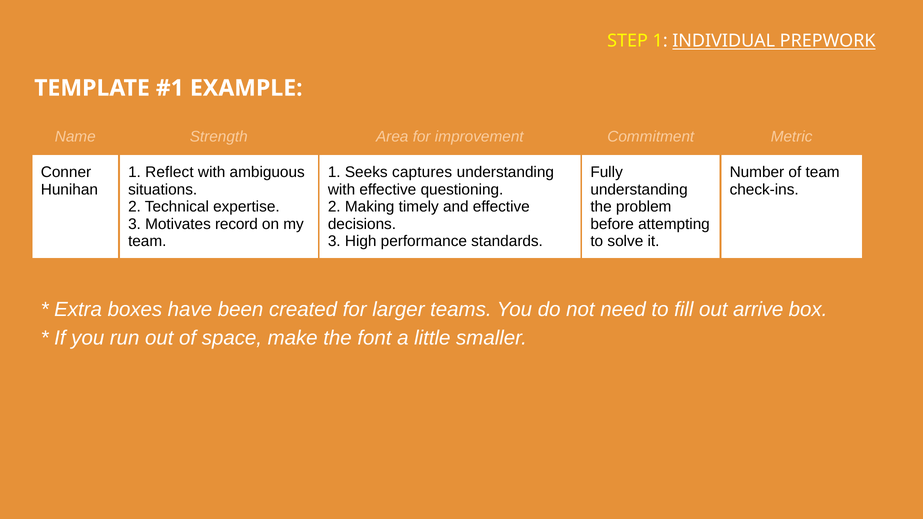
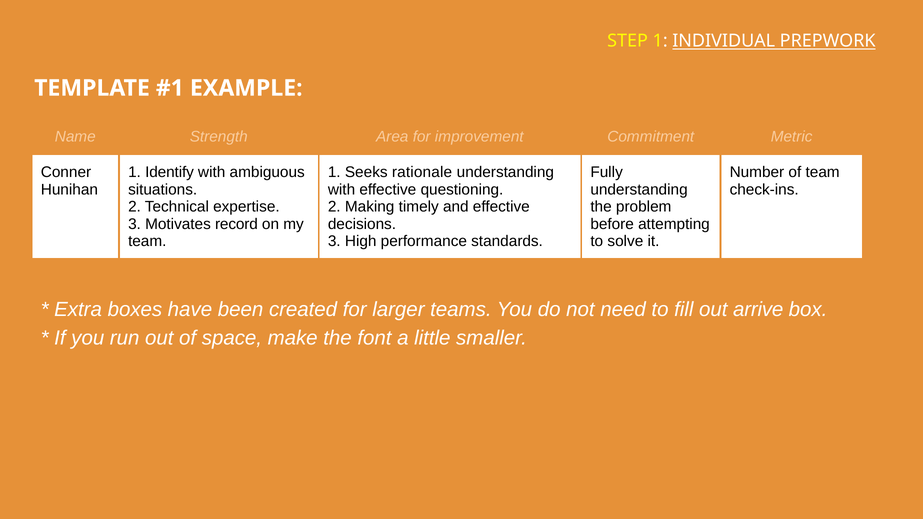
Reflect: Reflect -> Identify
captures: captures -> rationale
